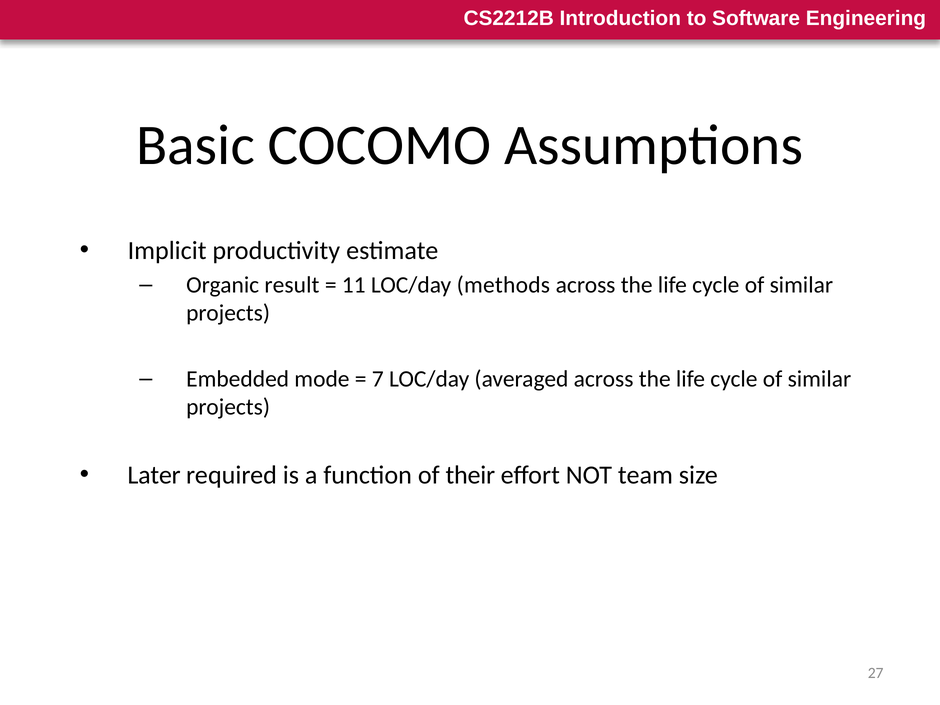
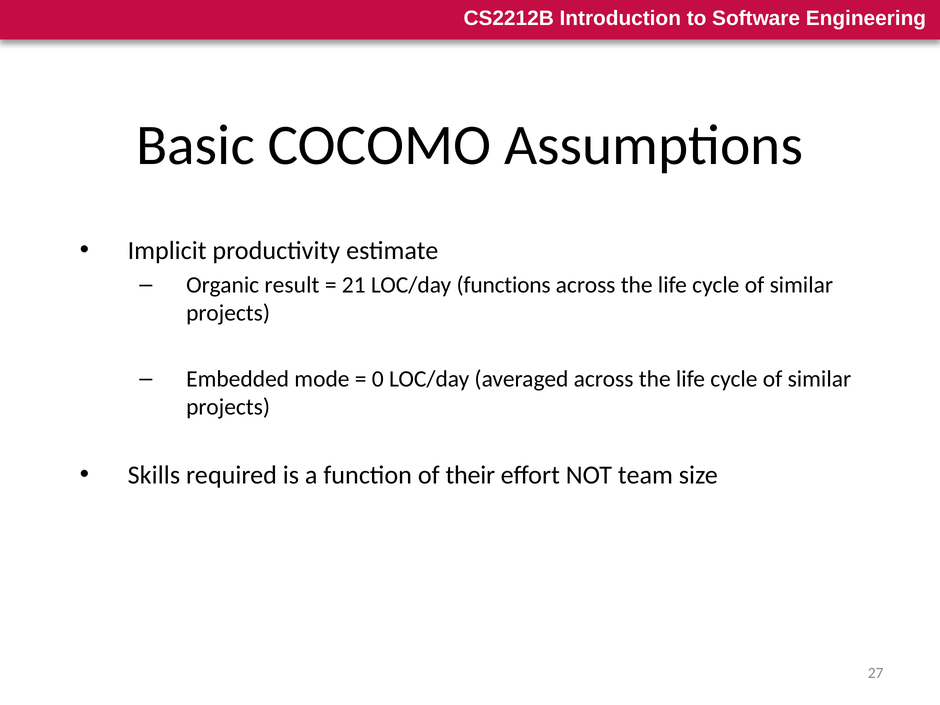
11: 11 -> 21
methods: methods -> functions
7: 7 -> 0
Later: Later -> Skills
